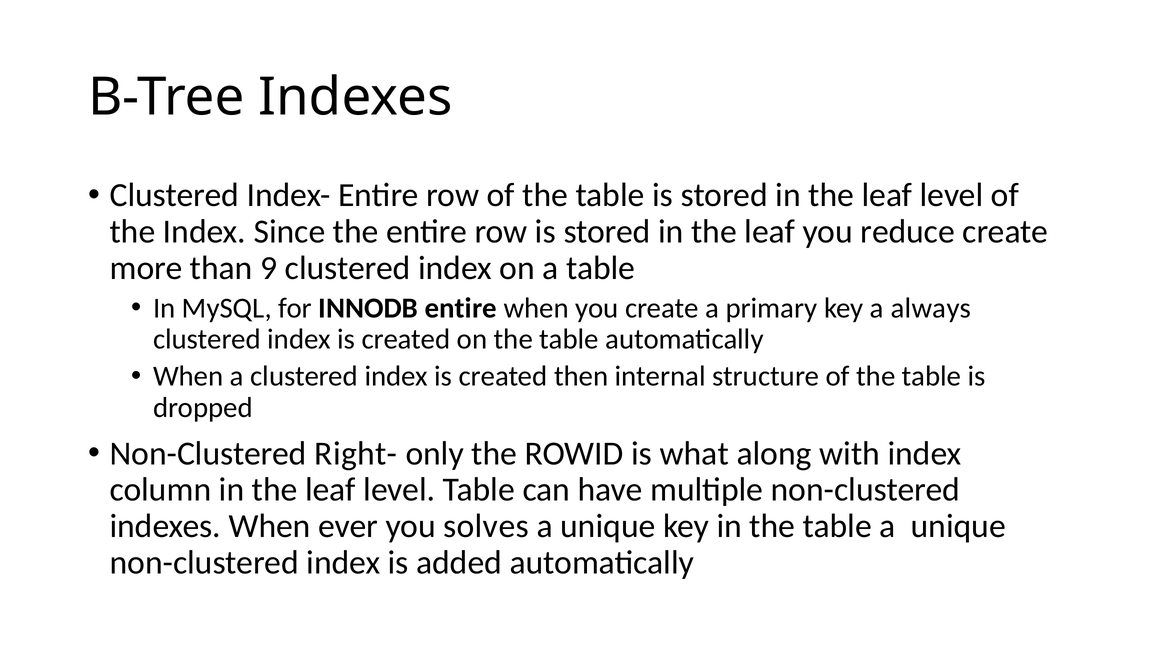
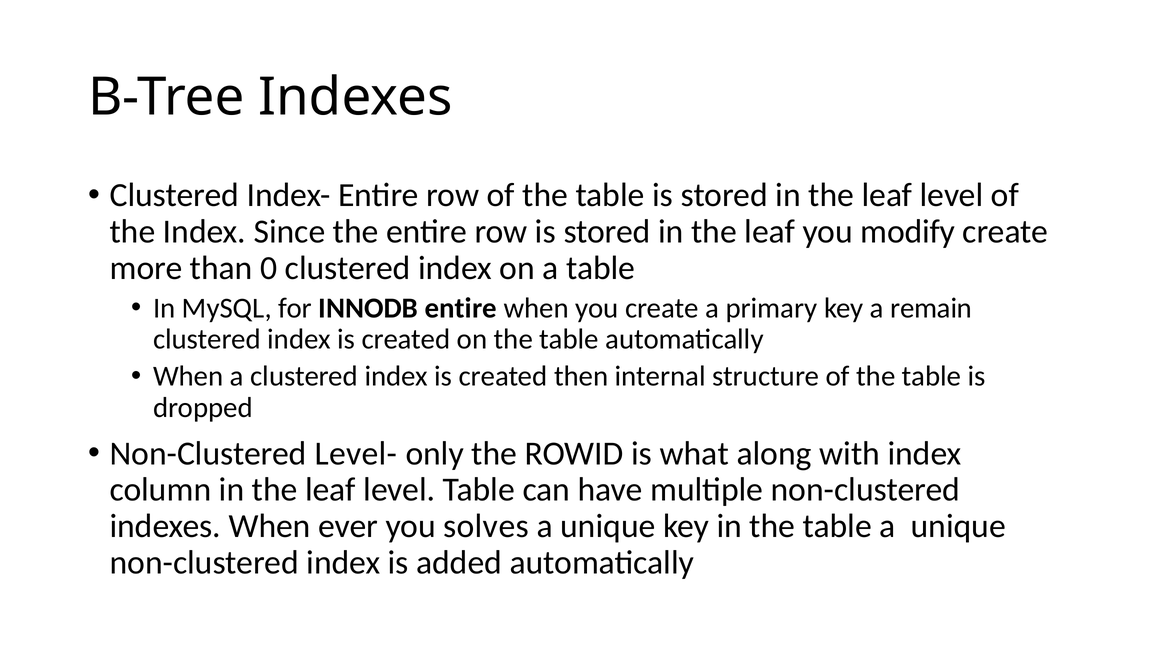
reduce: reduce -> modify
9: 9 -> 0
always: always -> remain
Right-: Right- -> Level-
